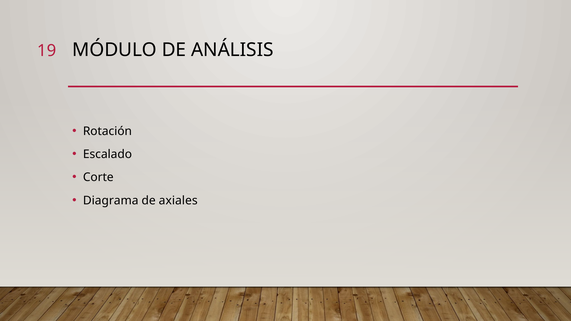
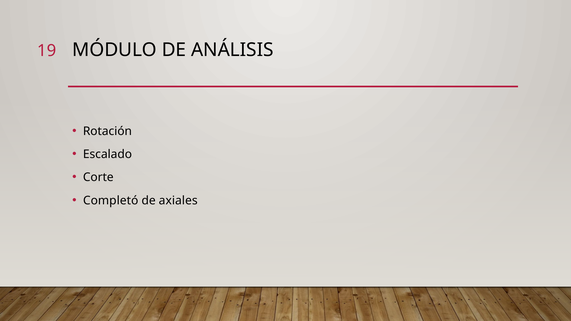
Diagrama: Diagrama -> Completó
